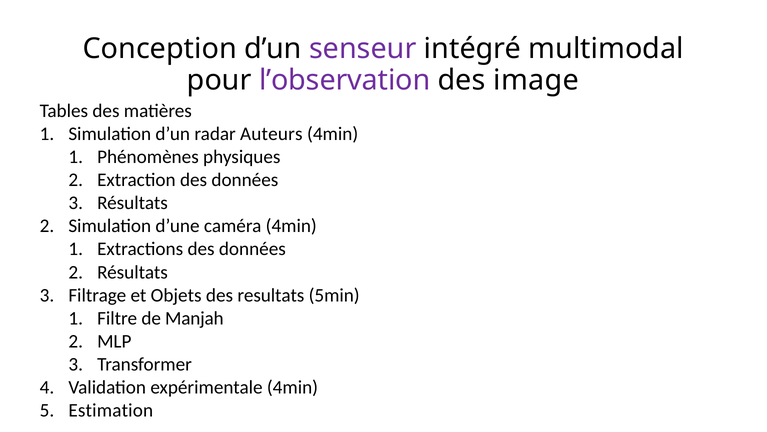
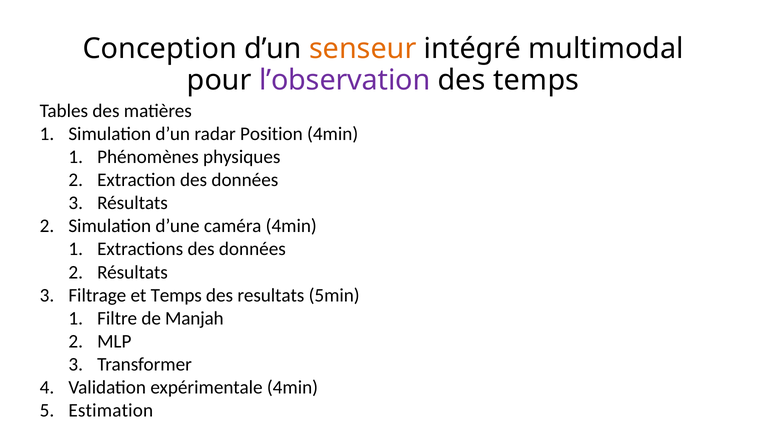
senseur colour: purple -> orange
des image: image -> temps
Auteurs: Auteurs -> Position
et Objets: Objets -> Temps
